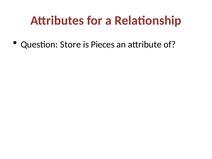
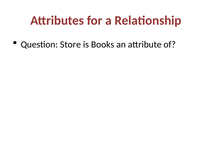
Pieces: Pieces -> Books
